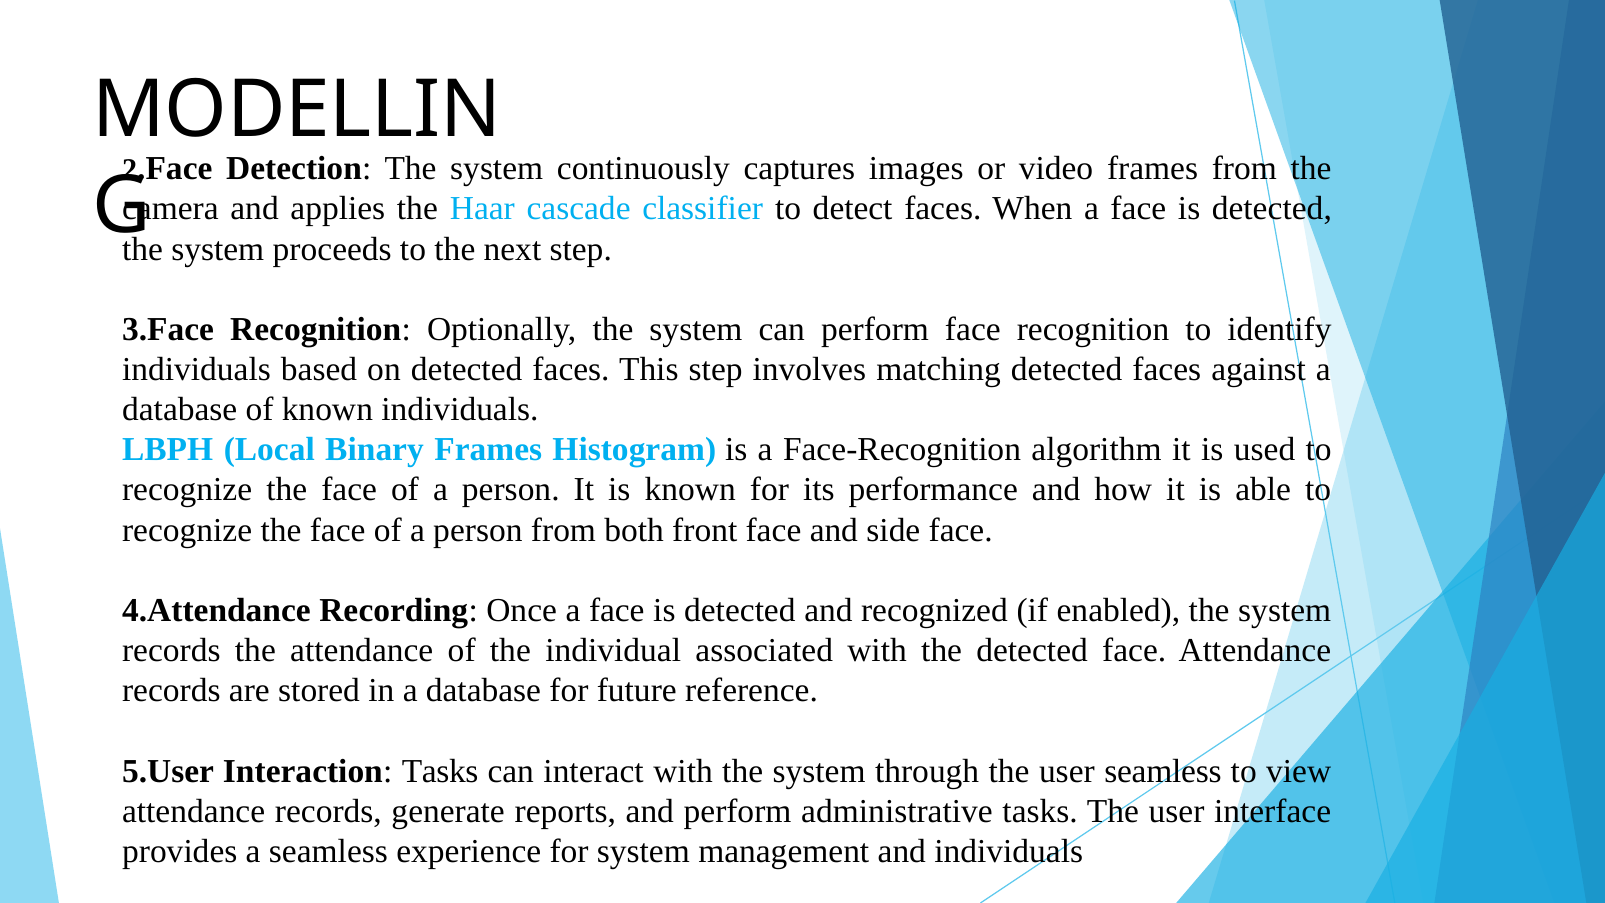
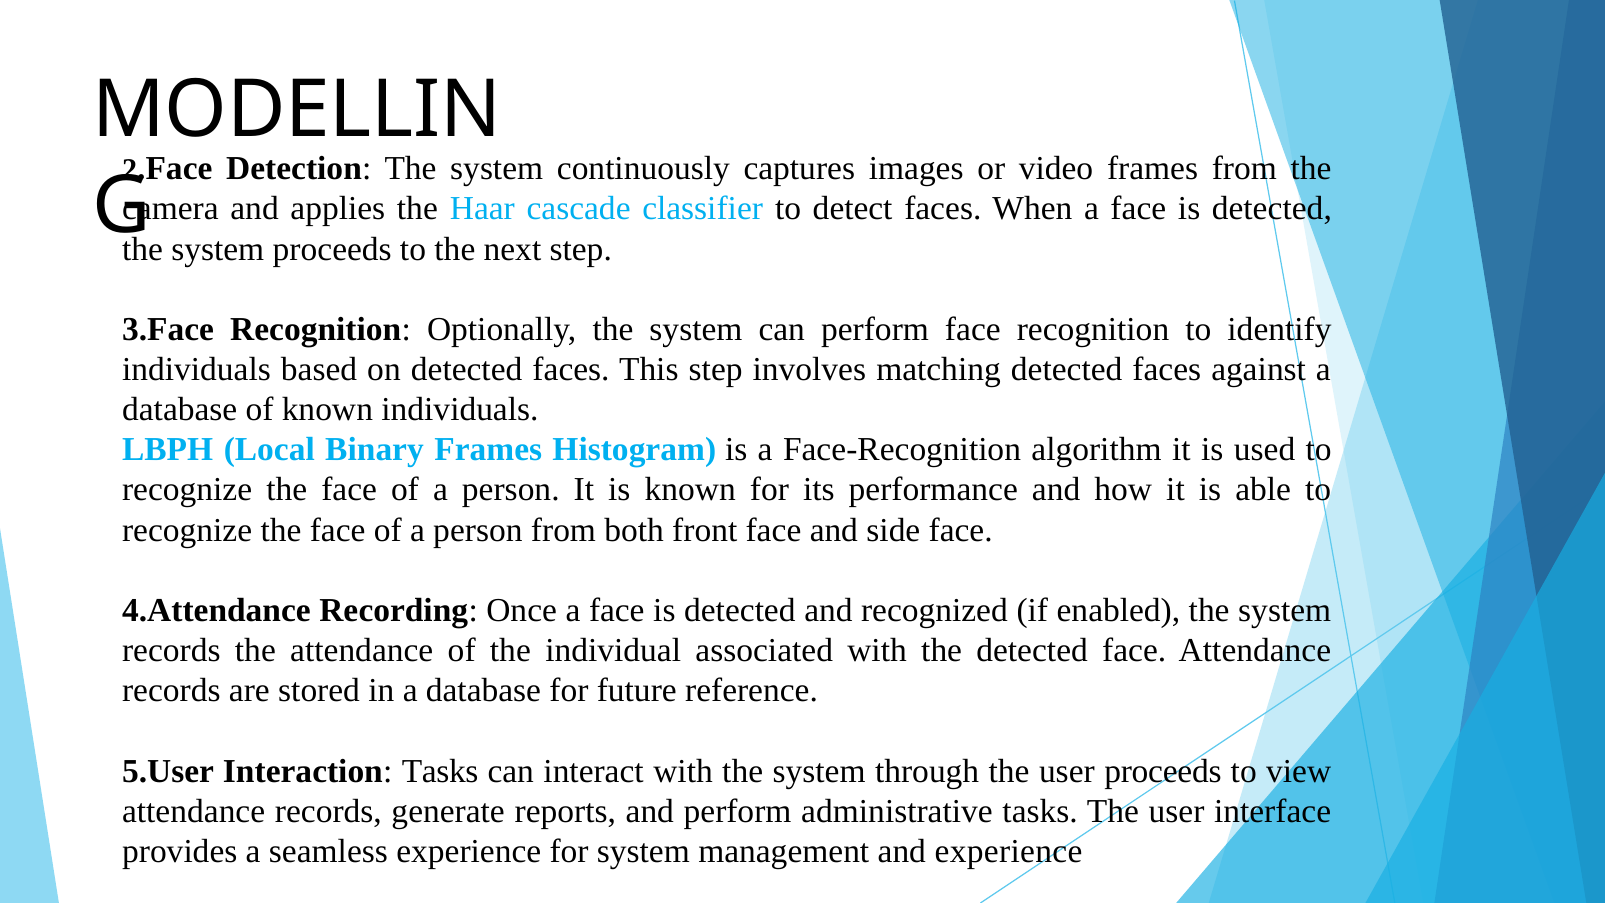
user seamless: seamless -> proceeds
and individuals: individuals -> experience
